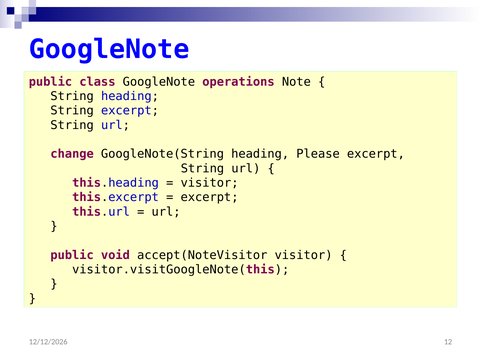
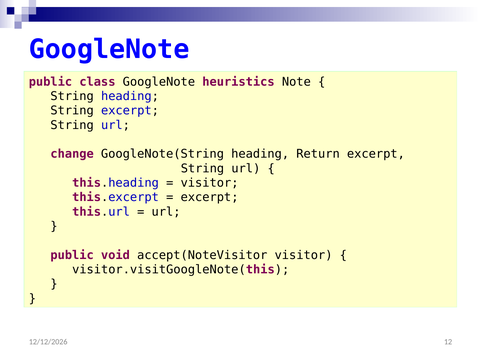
operations: operations -> heuristics
Please: Please -> Return
